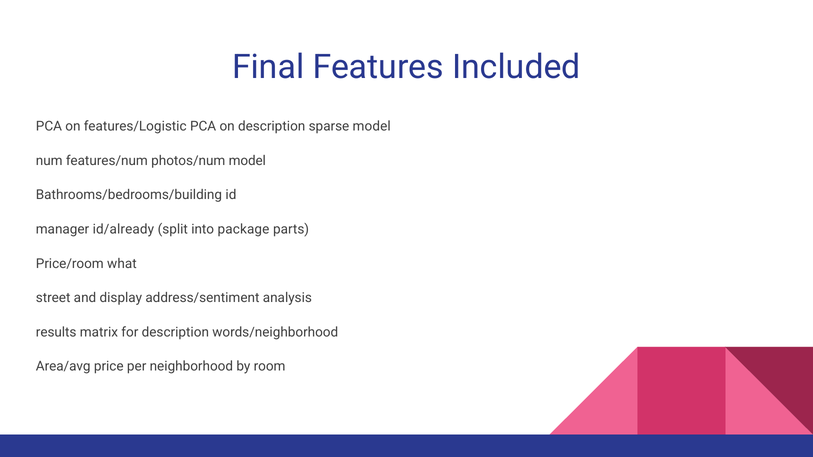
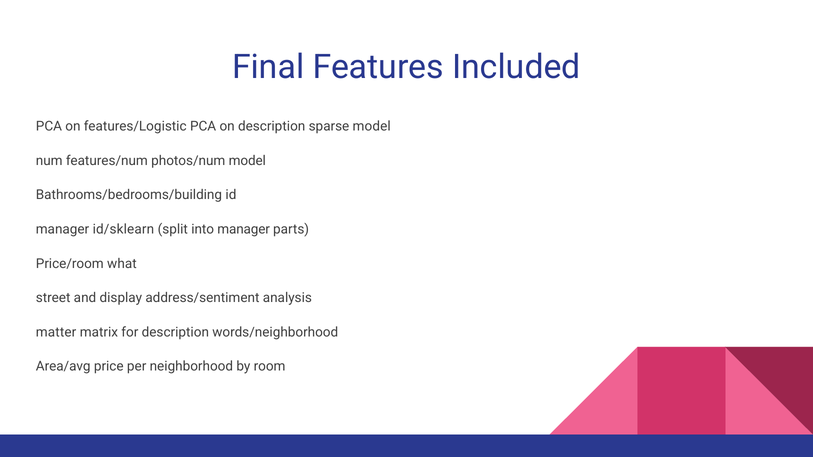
id/already: id/already -> id/sklearn
into package: package -> manager
results: results -> matter
